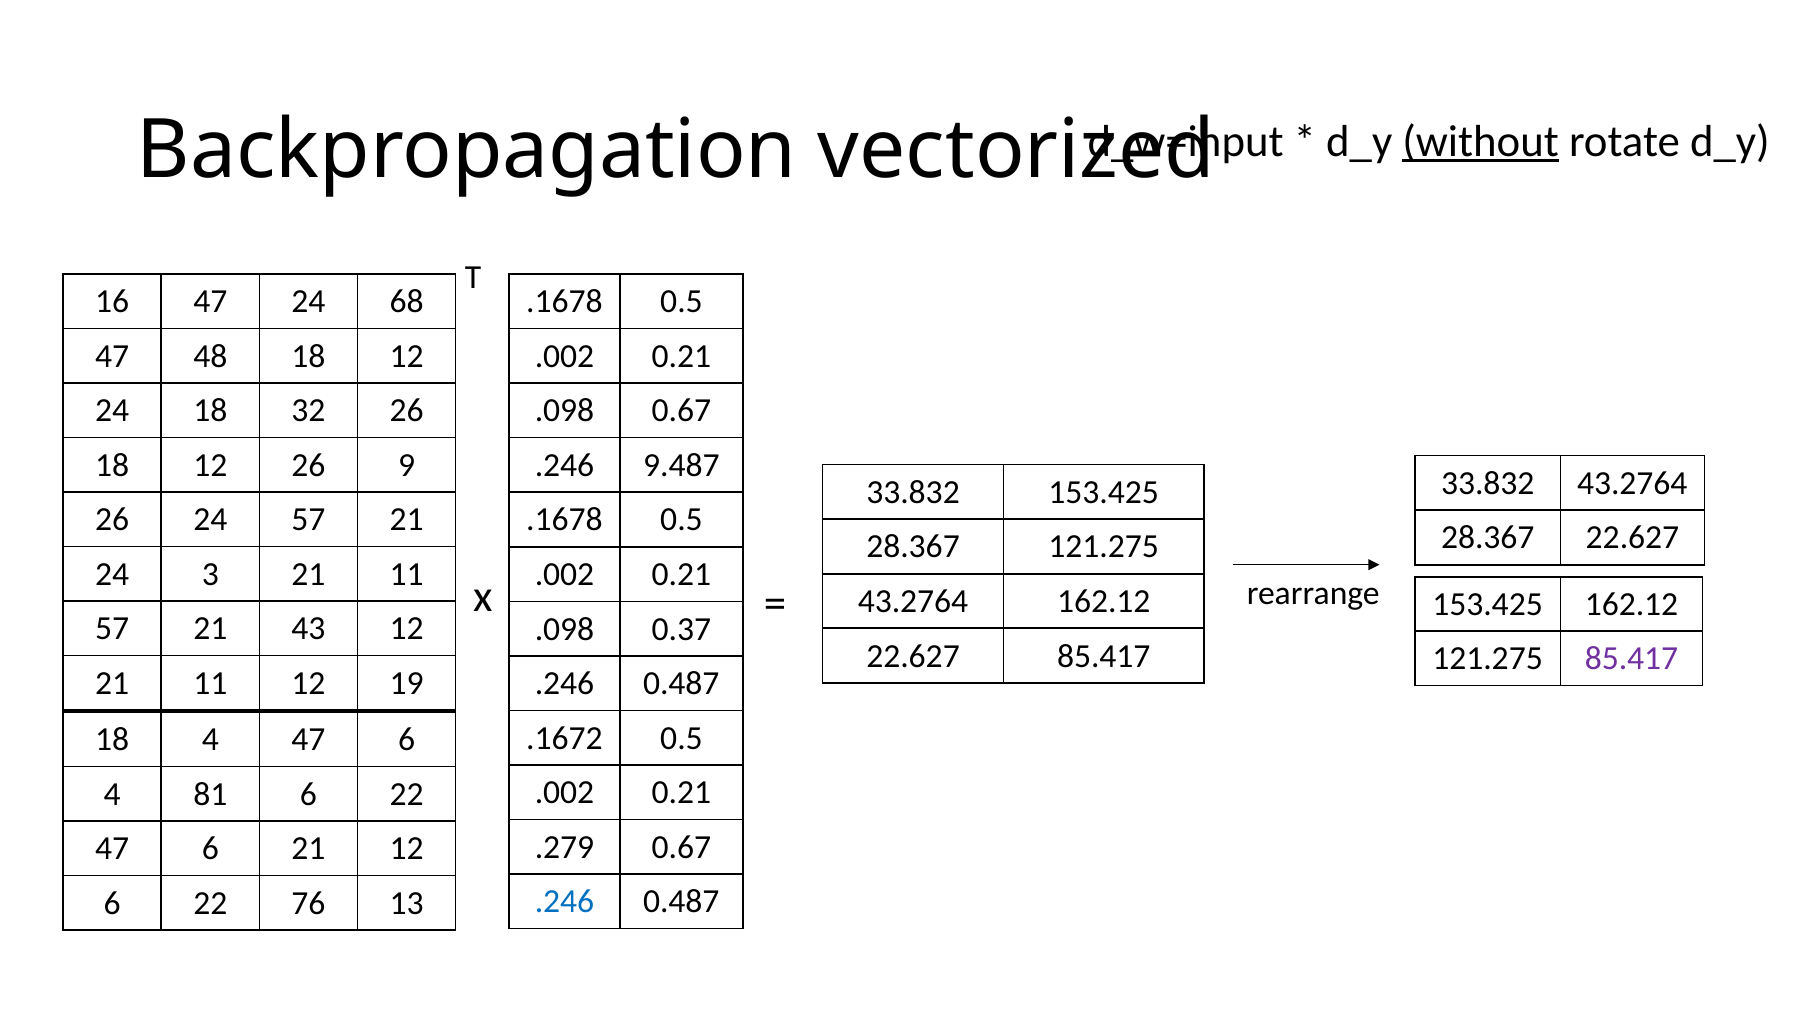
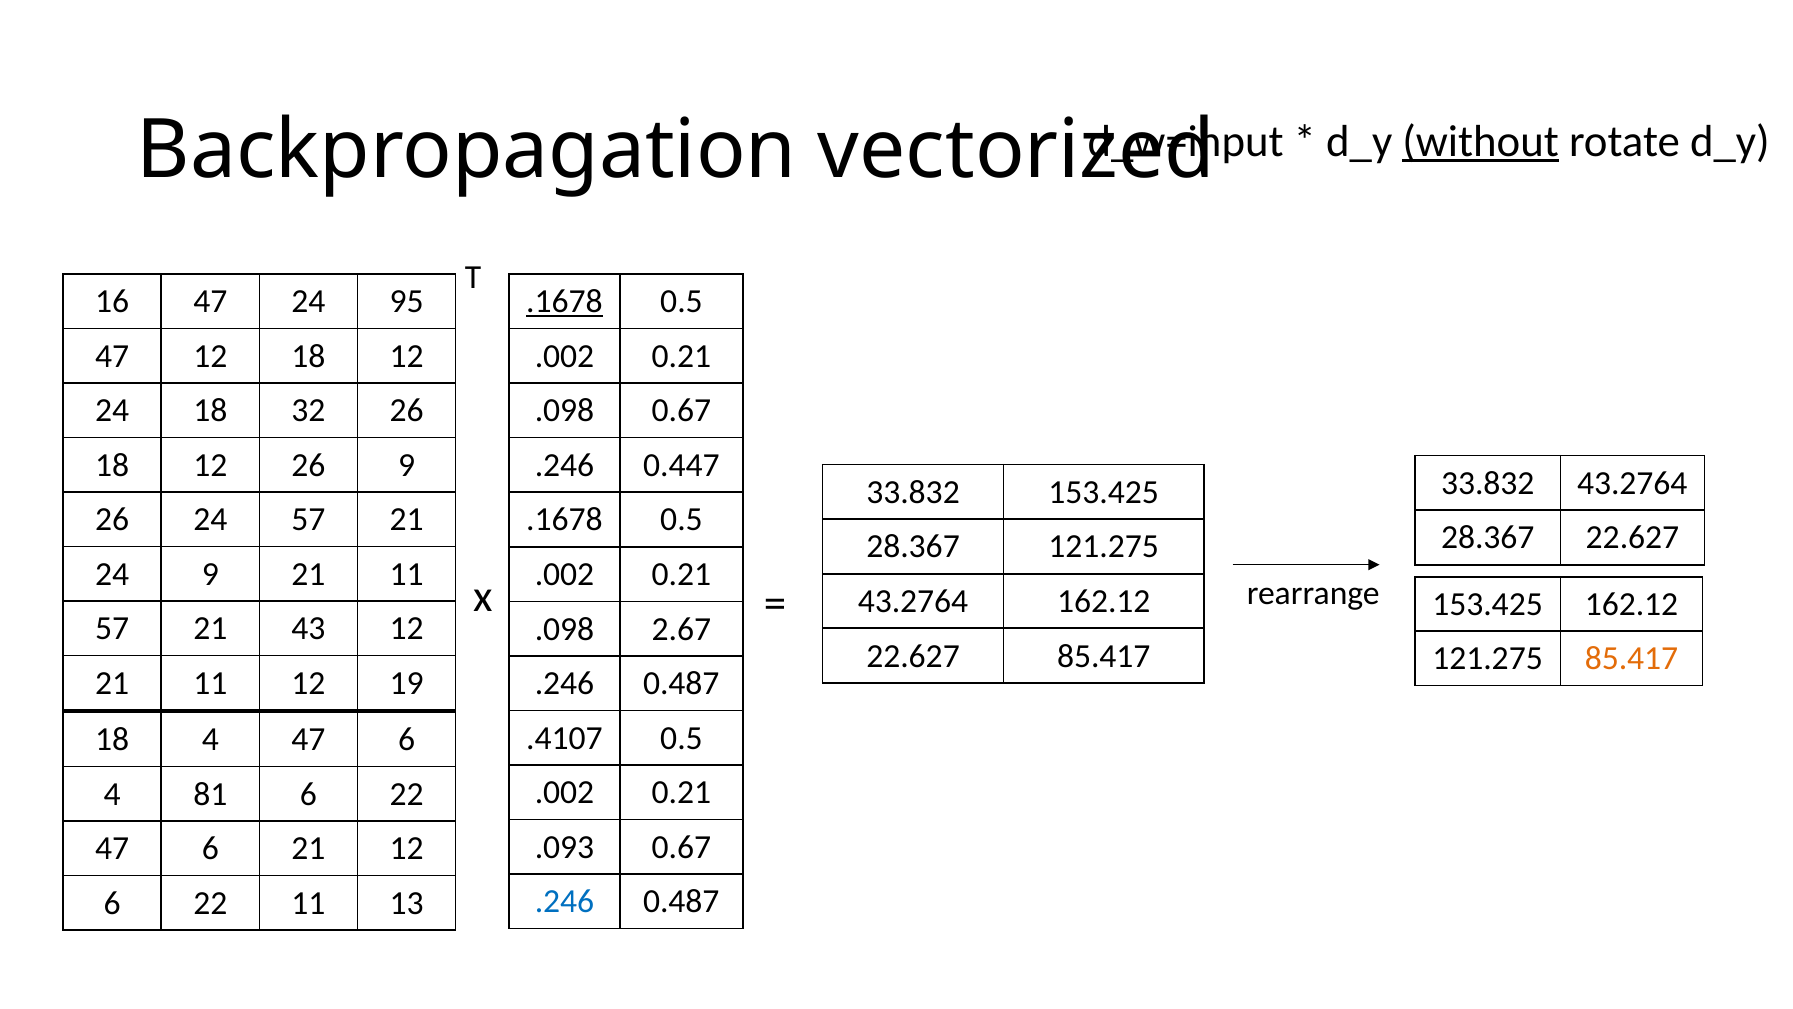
68: 68 -> 95
.1678 at (564, 302) underline: none -> present
47 48: 48 -> 12
9.487: 9.487 -> 0.447
24 3: 3 -> 9
0.37: 0.37 -> 2.67
85.417 at (1632, 658) colour: purple -> orange
.1672: .1672 -> .4107
.279: .279 -> .093
22 76: 76 -> 11
